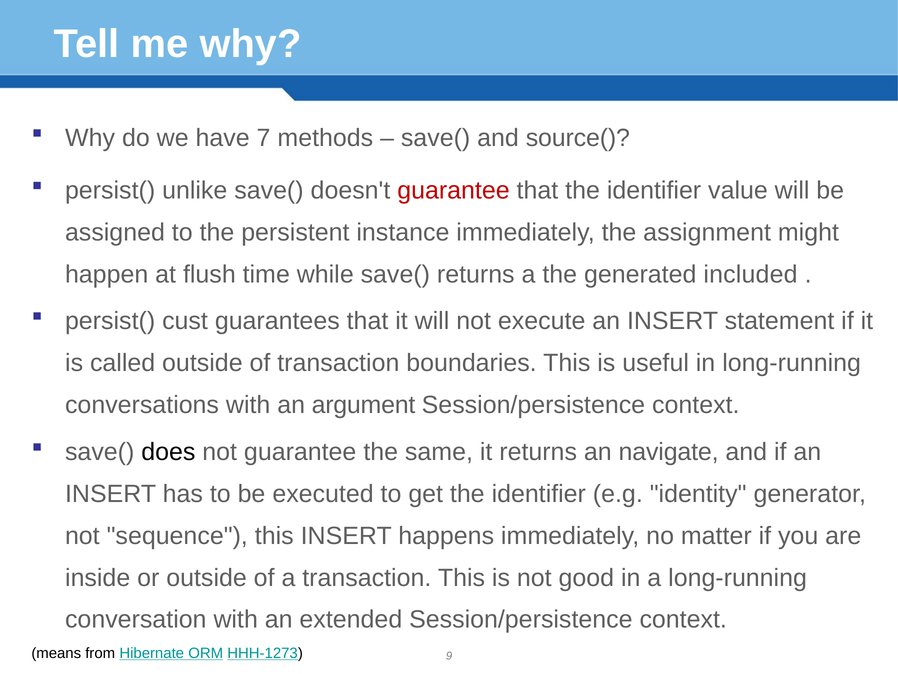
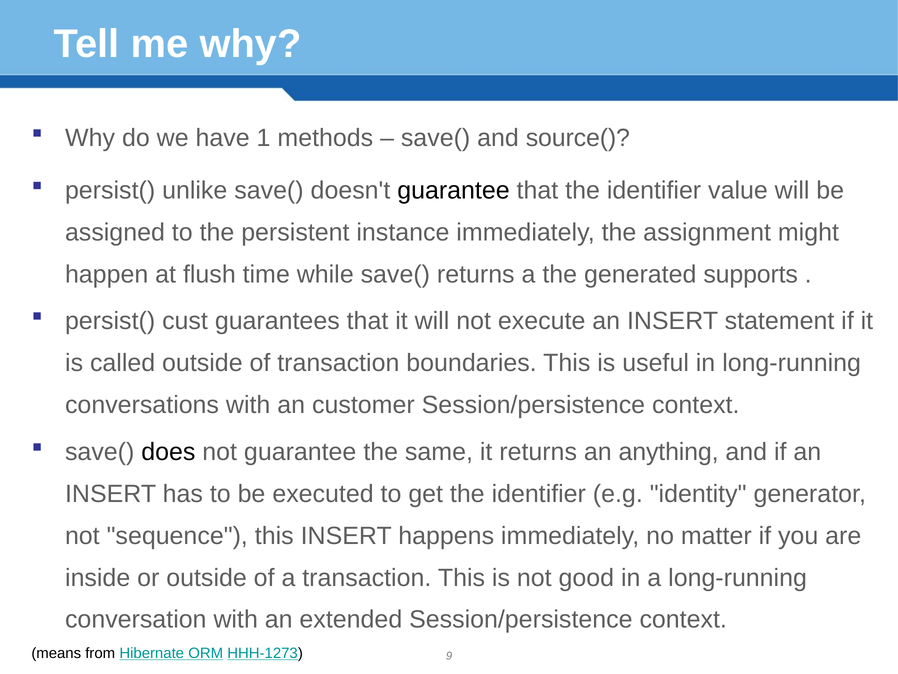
7: 7 -> 1
guarantee at (453, 190) colour: red -> black
included: included -> supports
argument: argument -> customer
navigate: navigate -> anything
